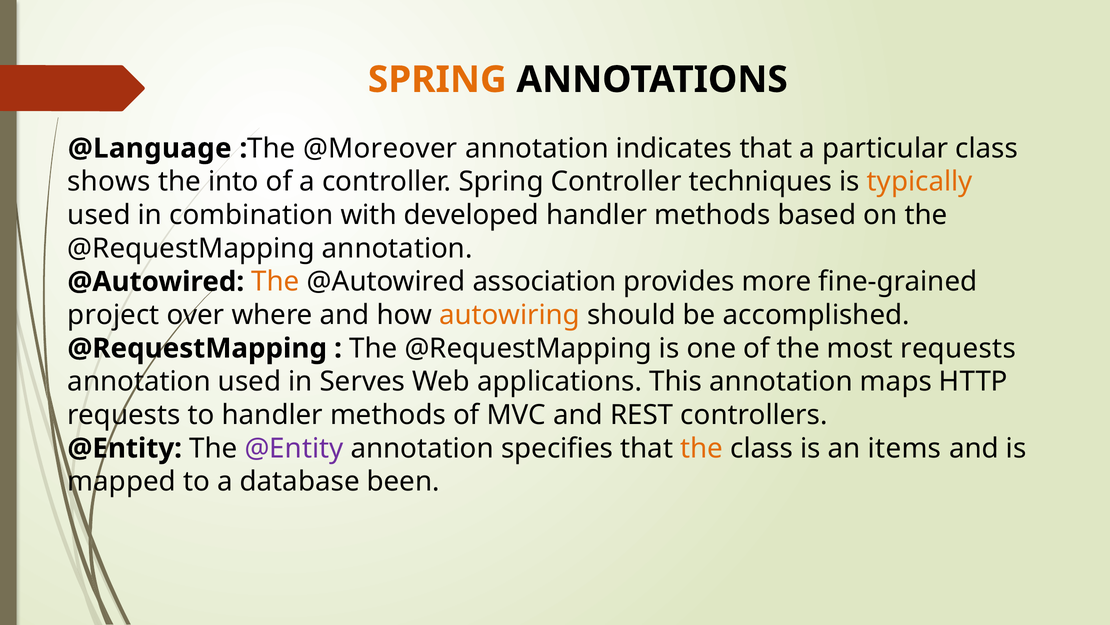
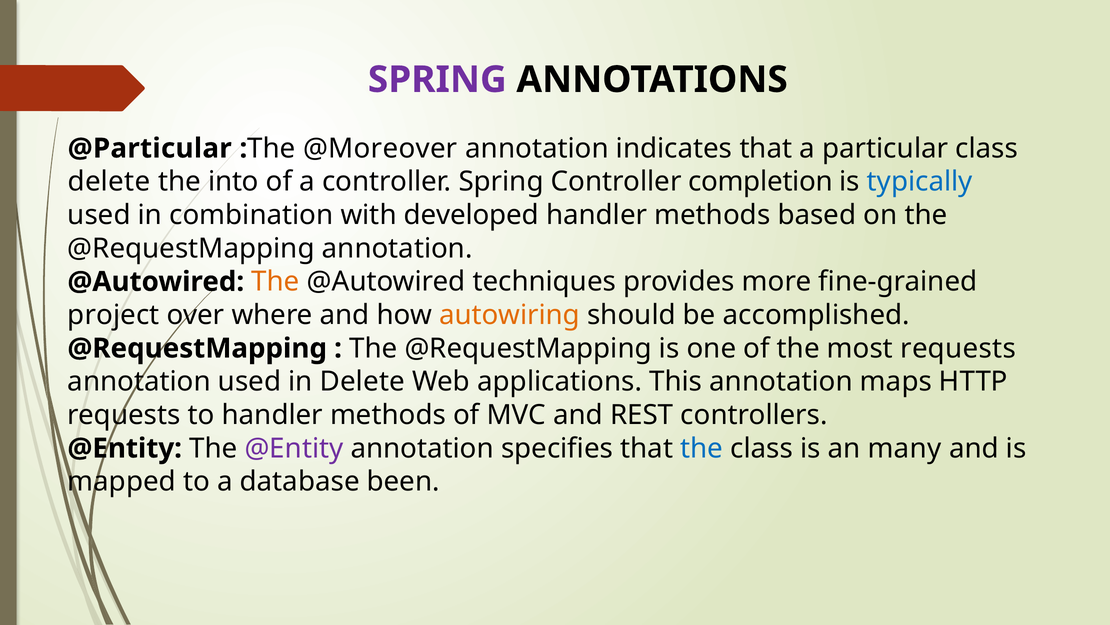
SPRING at (437, 80) colour: orange -> purple
@Language: @Language -> @Particular
shows at (109, 182): shows -> delete
techniques: techniques -> completion
typically colour: orange -> blue
association: association -> techniques
in Serves: Serves -> Delete
the at (702, 448) colour: orange -> blue
items: items -> many
